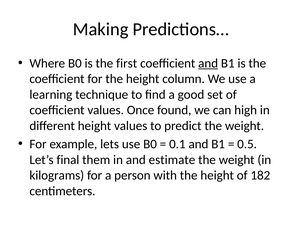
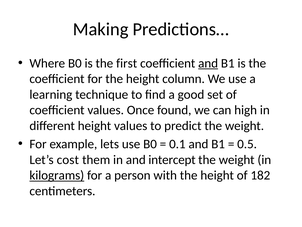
final: final -> cost
estimate: estimate -> intercept
kilograms underline: none -> present
